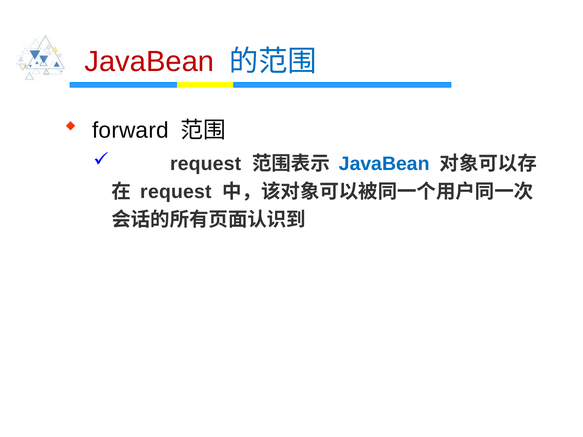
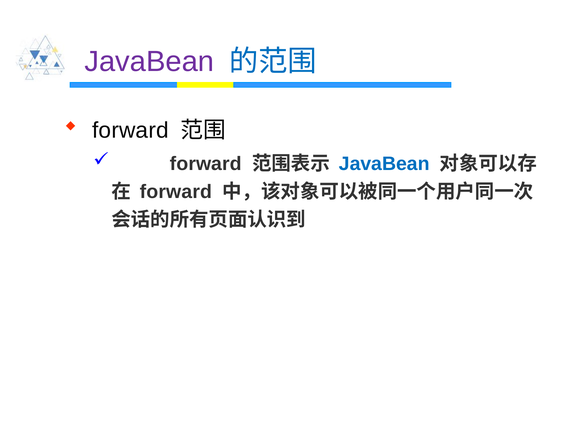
JavaBean at (149, 62) colour: red -> purple
request at (206, 164): request -> forward
request at (176, 192): request -> forward
